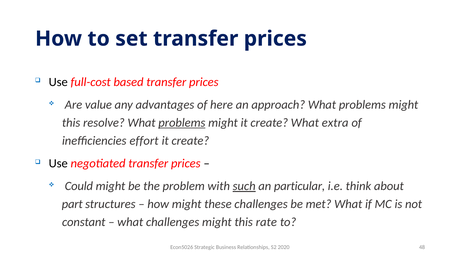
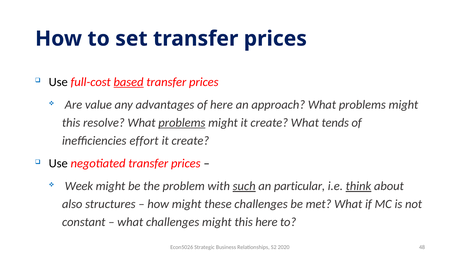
based underline: none -> present
extra: extra -> tends
Could: Could -> Week
think underline: none -> present
part: part -> also
this rate: rate -> here
